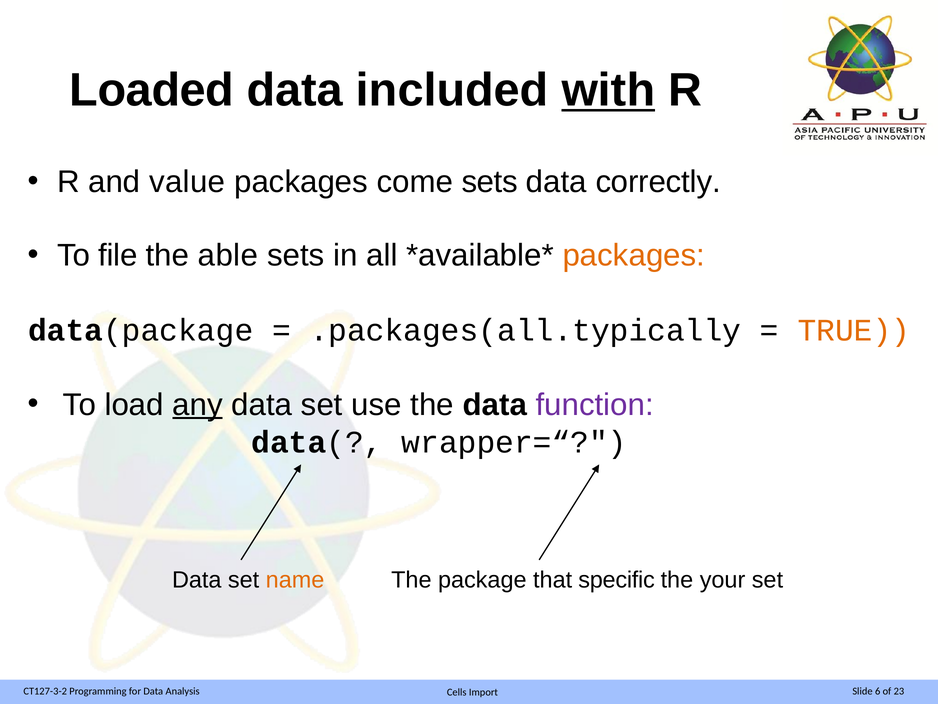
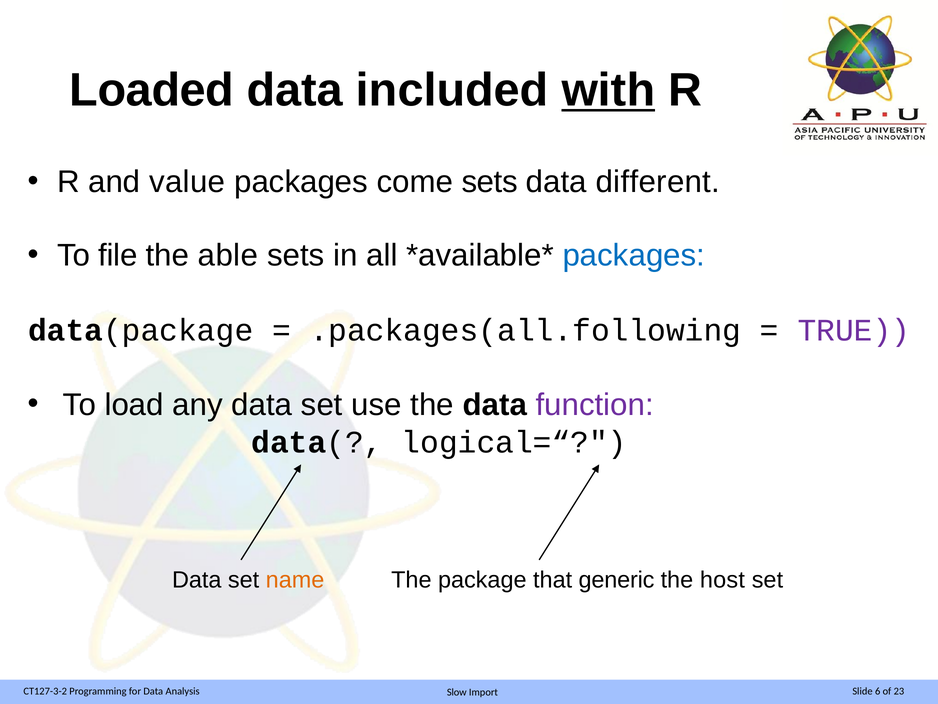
correctly: correctly -> different
packages at (634, 255) colour: orange -> blue
.packages(all.typically: .packages(all.typically -> .packages(all.following
TRUE colour: orange -> purple
any underline: present -> none
wrapper=“: wrapper=“ -> logical=“
specific: specific -> generic
your: your -> host
Cells: Cells -> Slow
